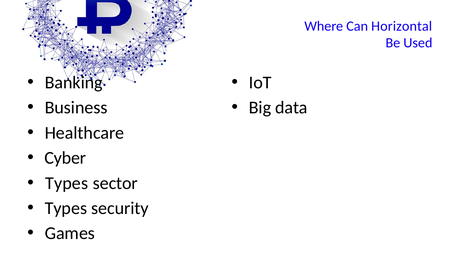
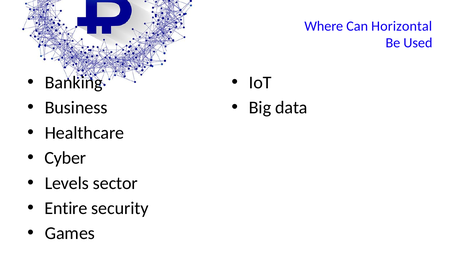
Types at (67, 183): Types -> Levels
Types at (66, 209): Types -> Entire
